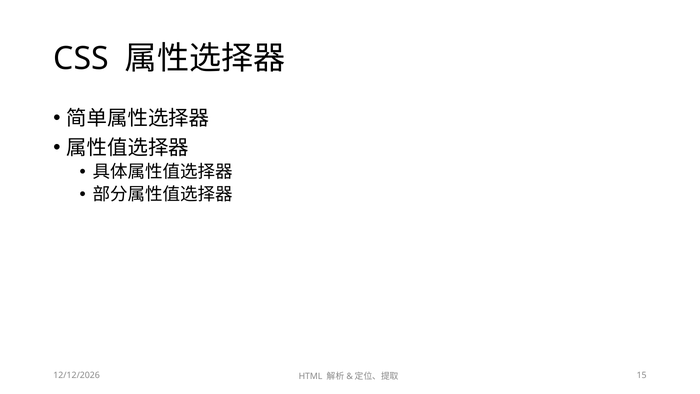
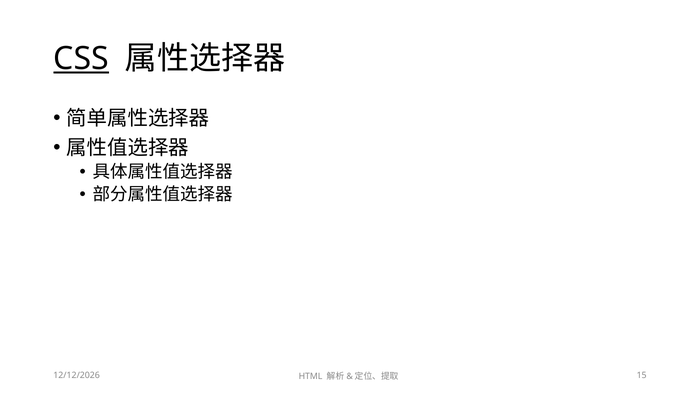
CSS underline: none -> present
